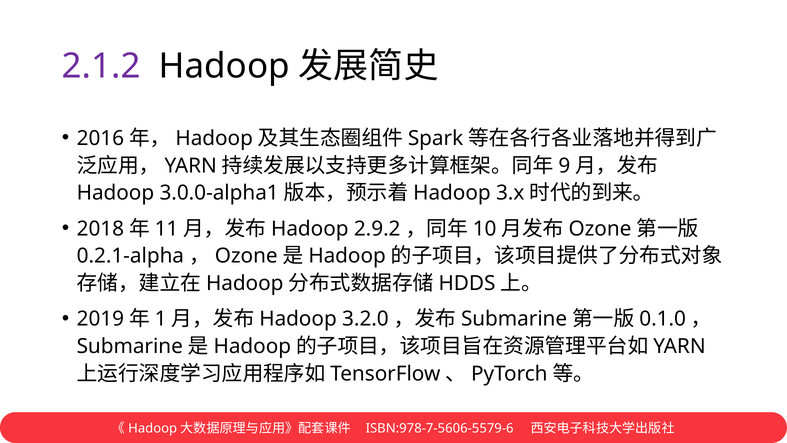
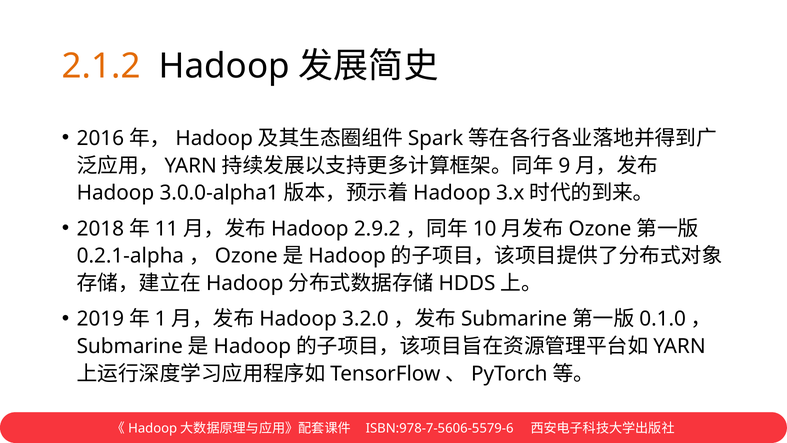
2.1.2 colour: purple -> orange
